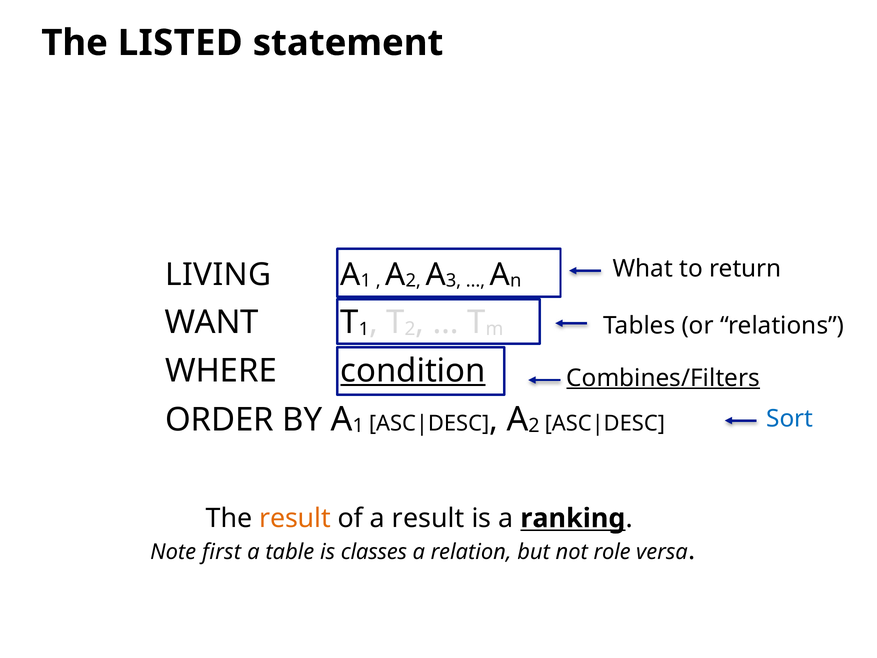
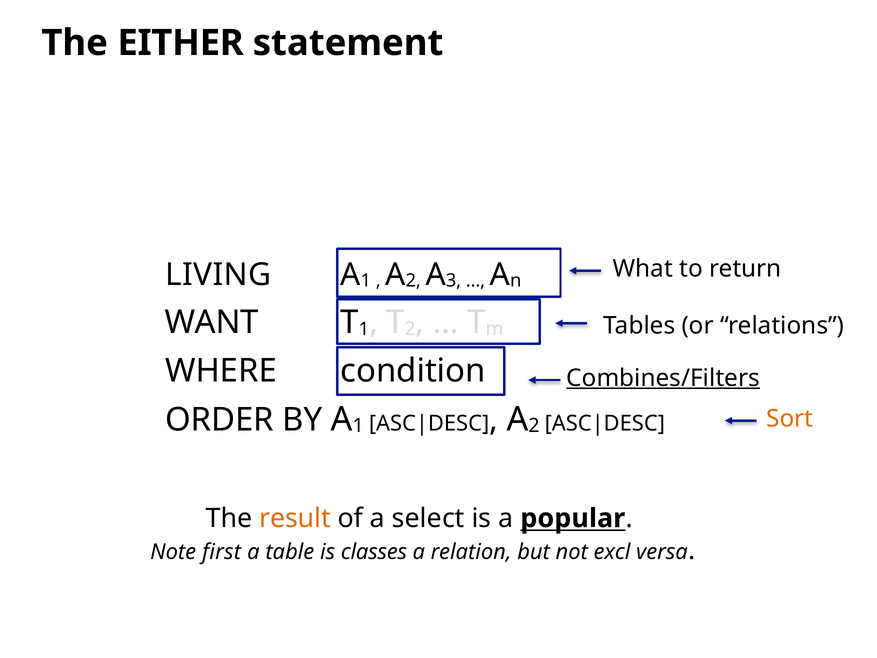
LISTED: LISTED -> EITHER
condition underline: present -> none
Sort colour: blue -> orange
a result: result -> select
ranking: ranking -> popular
role: role -> excl
